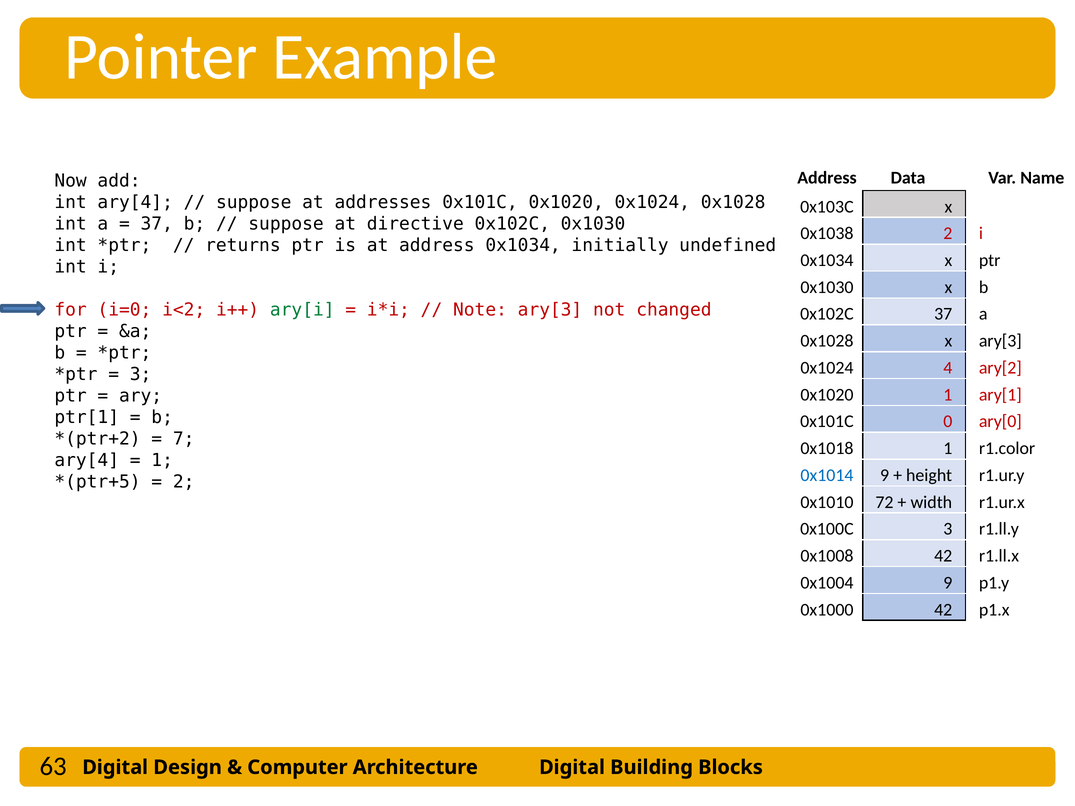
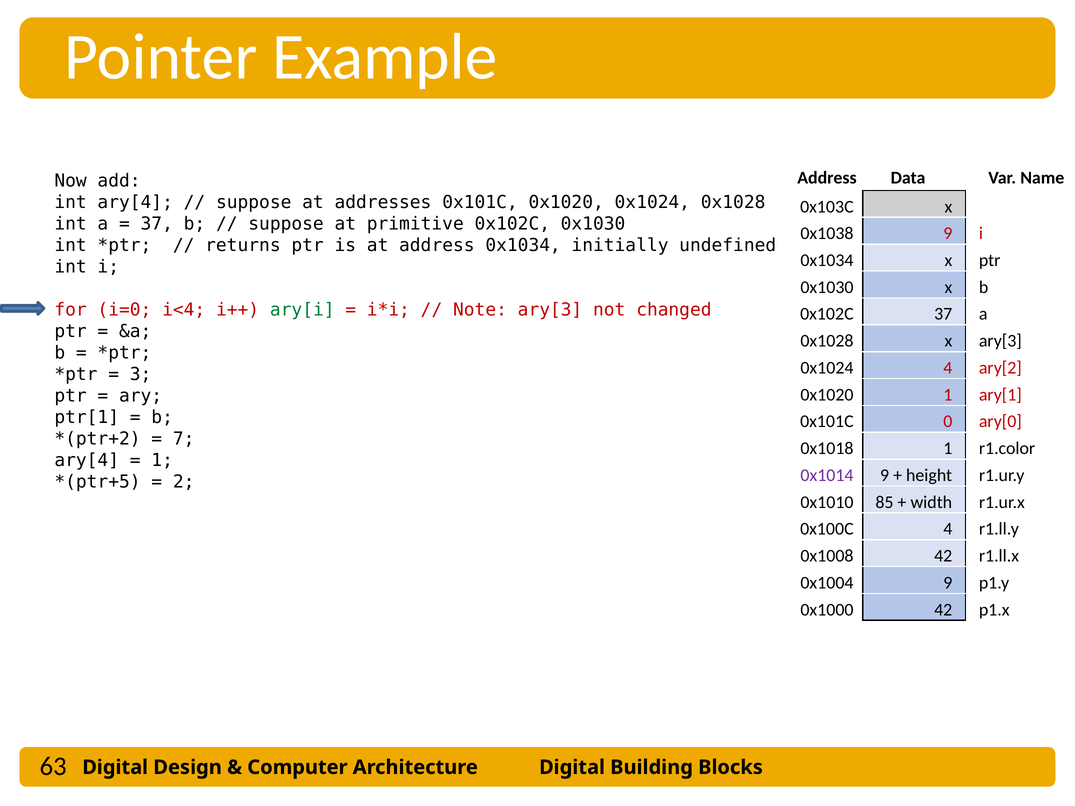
directive: directive -> primitive
0x1038 2: 2 -> 9
i<2: i<2 -> i<4
0x1014 colour: blue -> purple
72: 72 -> 85
0x100C 3: 3 -> 4
